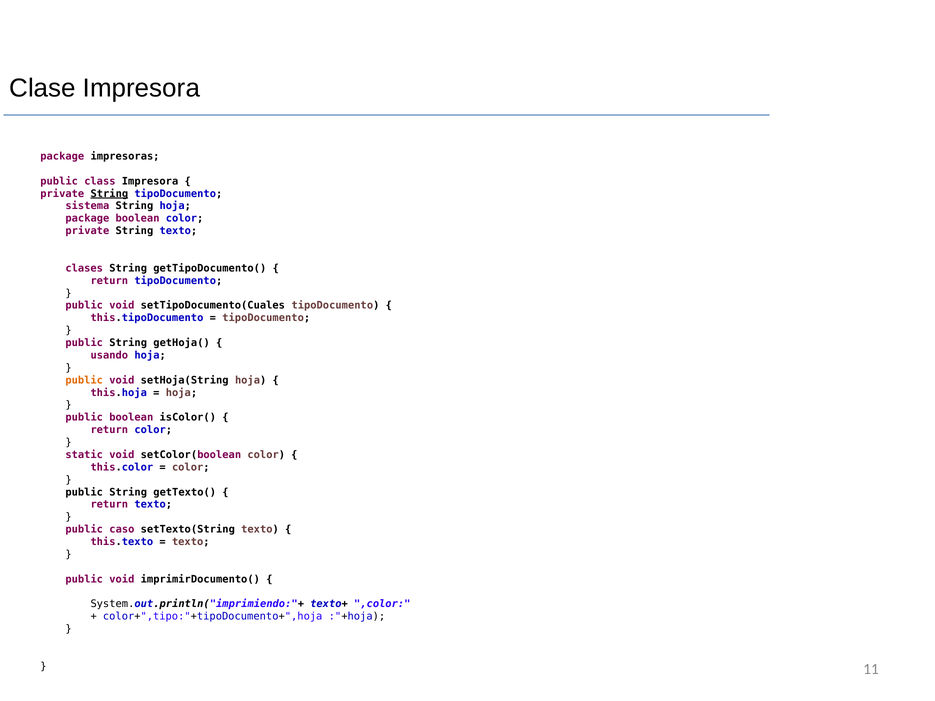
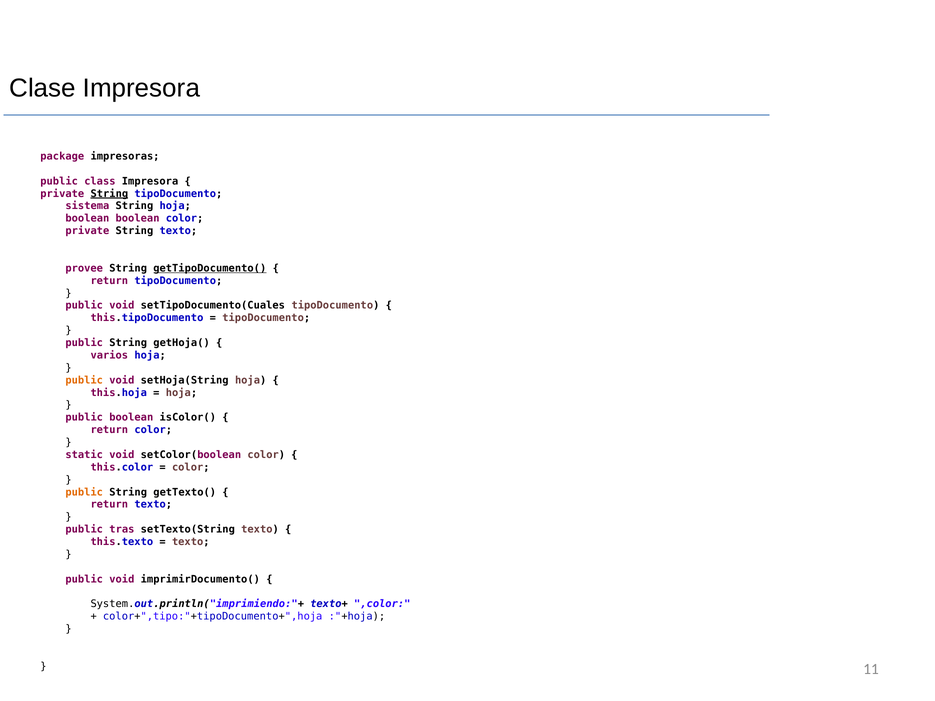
package at (87, 219): package -> boolean
clases: clases -> provee
getTipoDocumento( underline: none -> present
usando: usando -> varios
public at (84, 492) colour: black -> orange
caso: caso -> tras
